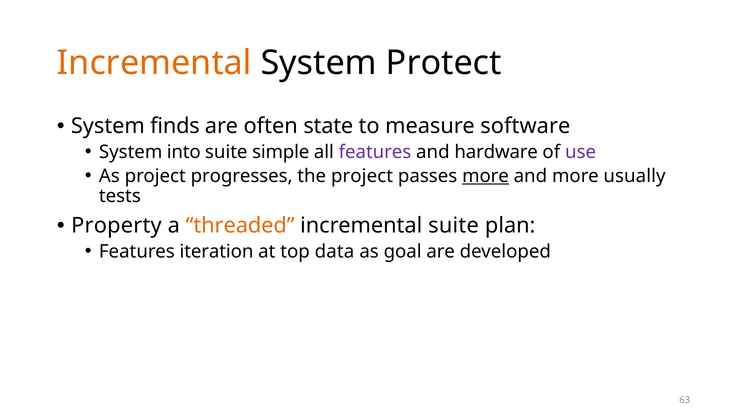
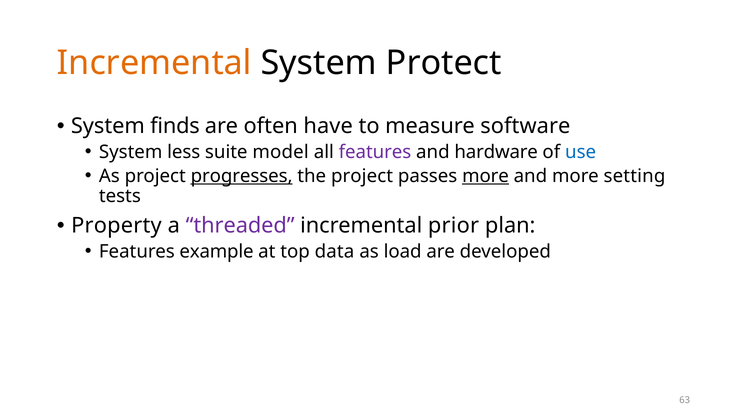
state: state -> have
into: into -> less
simple: simple -> model
use colour: purple -> blue
progresses underline: none -> present
usually: usually -> setting
threaded colour: orange -> purple
incremental suite: suite -> prior
iteration: iteration -> example
goal: goal -> load
